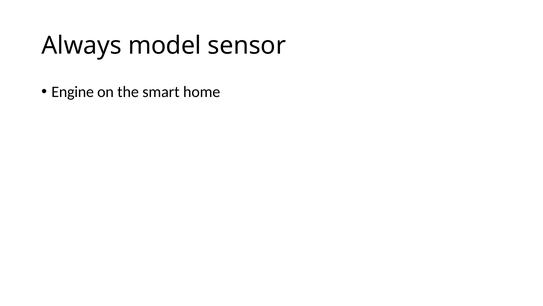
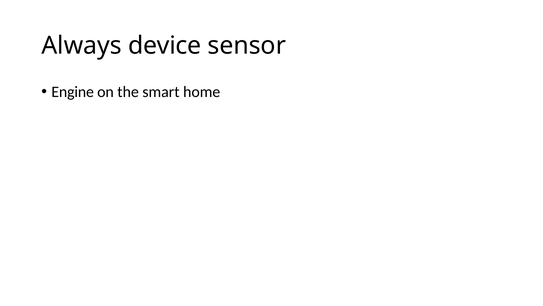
model: model -> device
